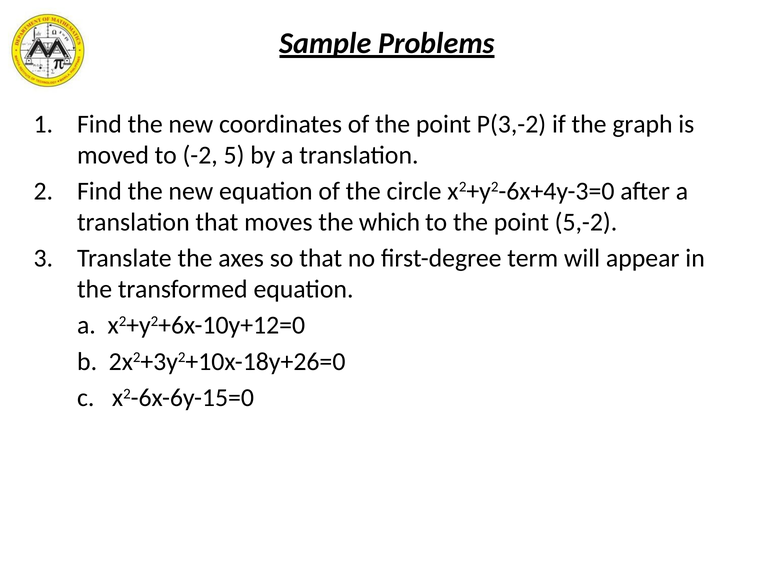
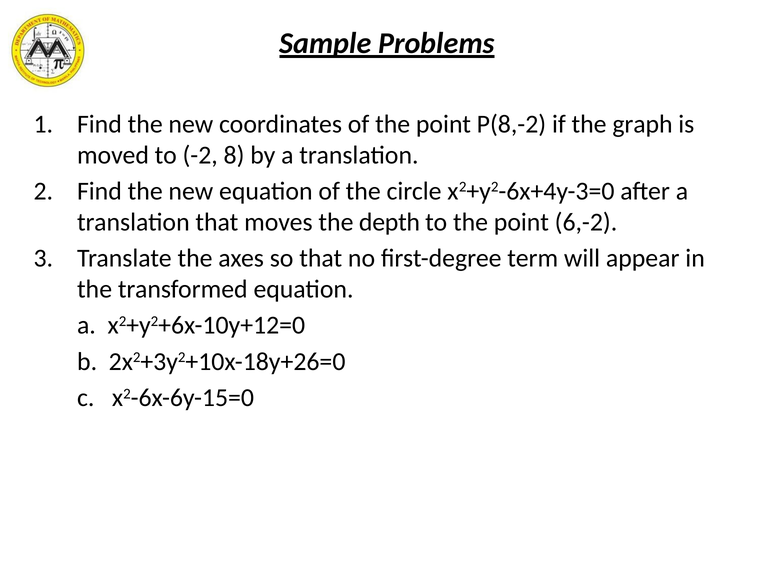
P(3,-2: P(3,-2 -> P(8,-2
5: 5 -> 8
which: which -> depth
5,-2: 5,-2 -> 6,-2
